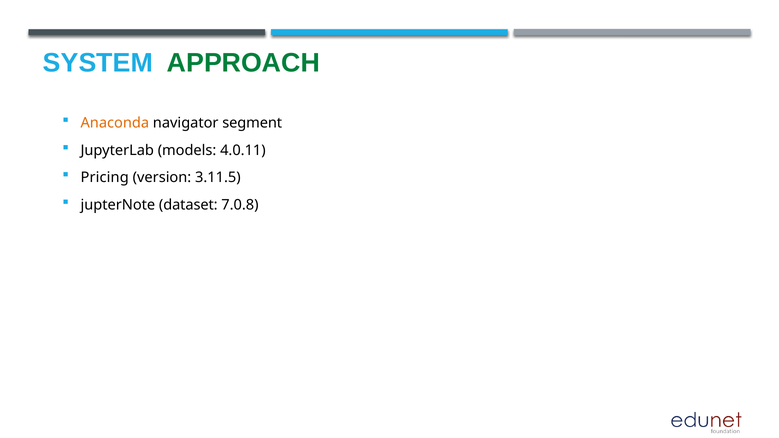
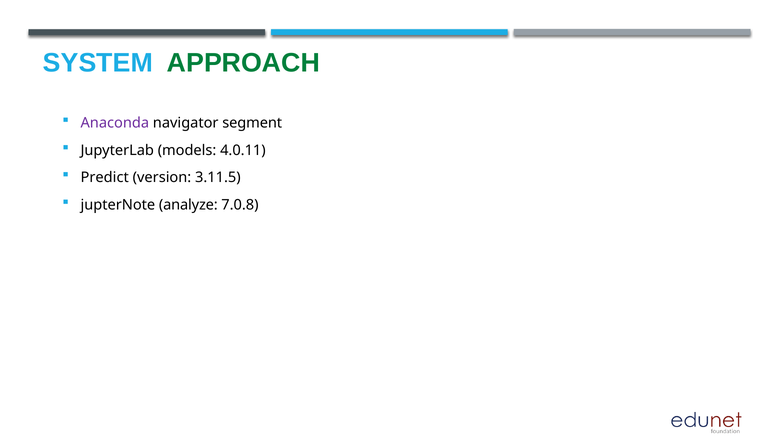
Anaconda colour: orange -> purple
Pricing: Pricing -> Predict
dataset: dataset -> analyze
